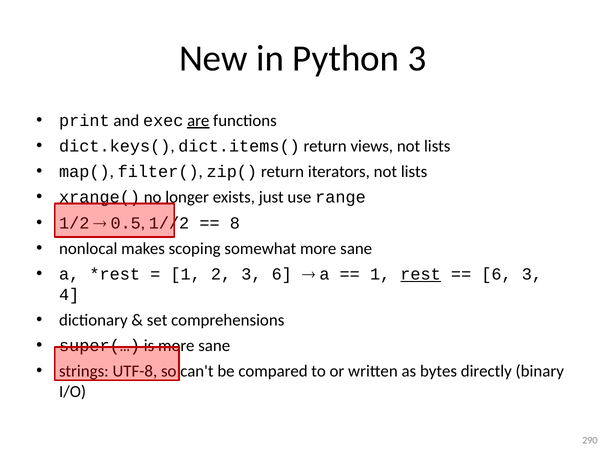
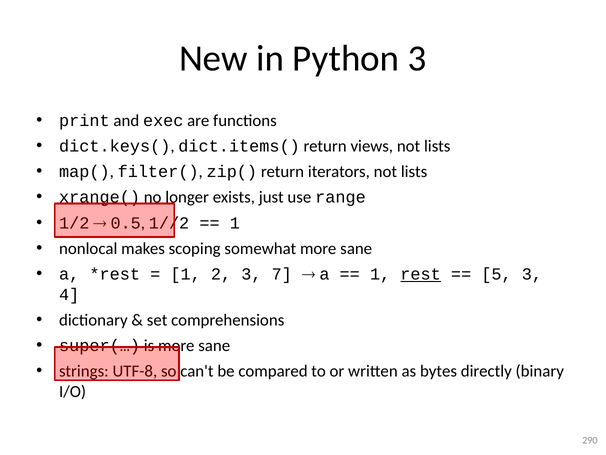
are underline: present -> none
8 at (235, 223): 8 -> 1
3 6: 6 -> 7
6 at (497, 274): 6 -> 5
